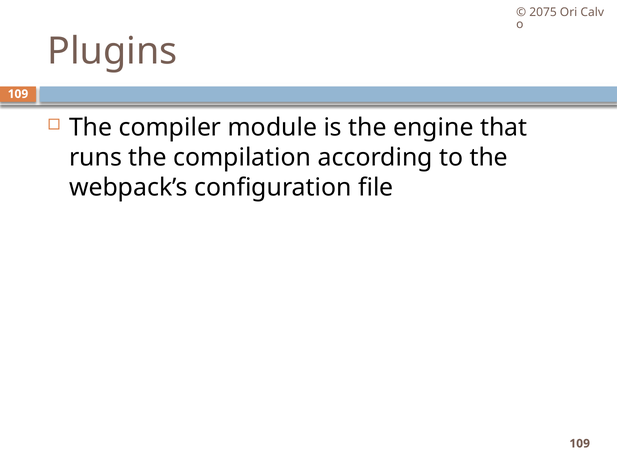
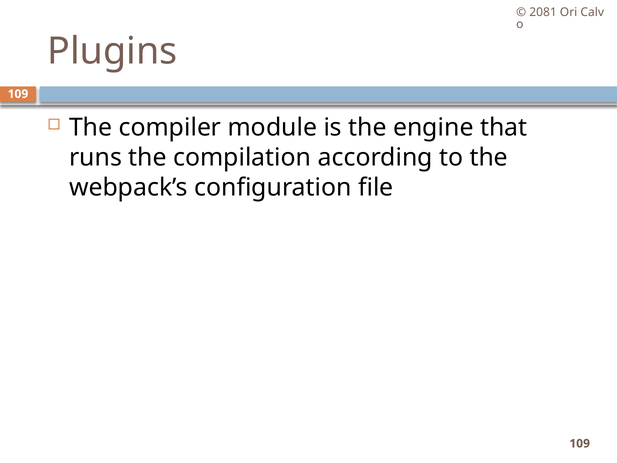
2075: 2075 -> 2081
